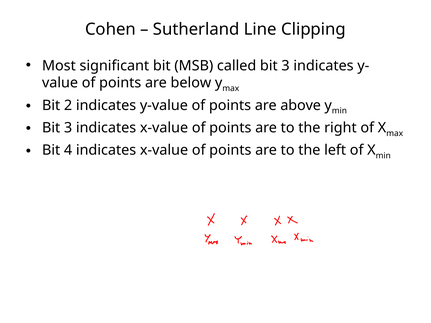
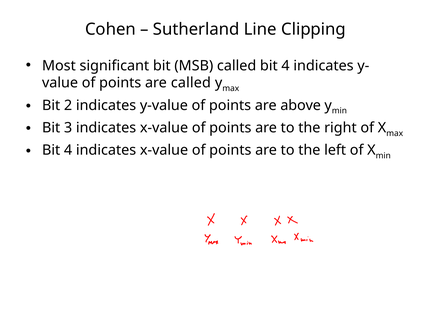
called bit 3: 3 -> 4
are below: below -> called
